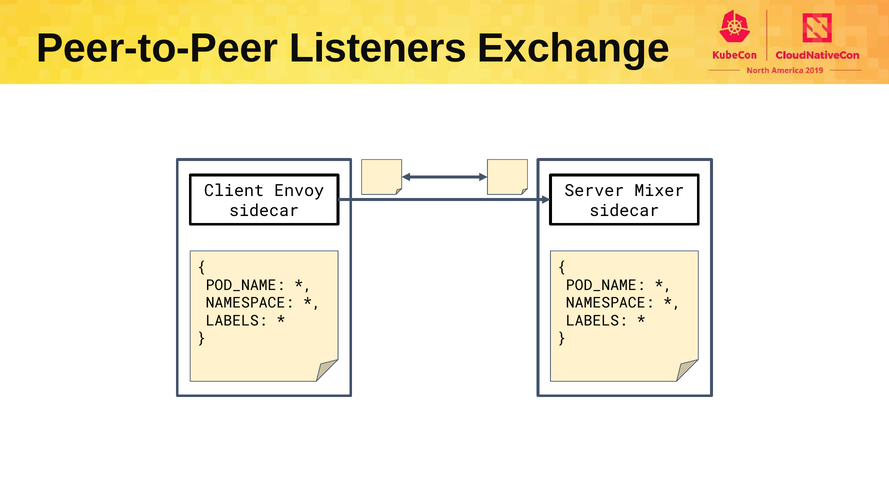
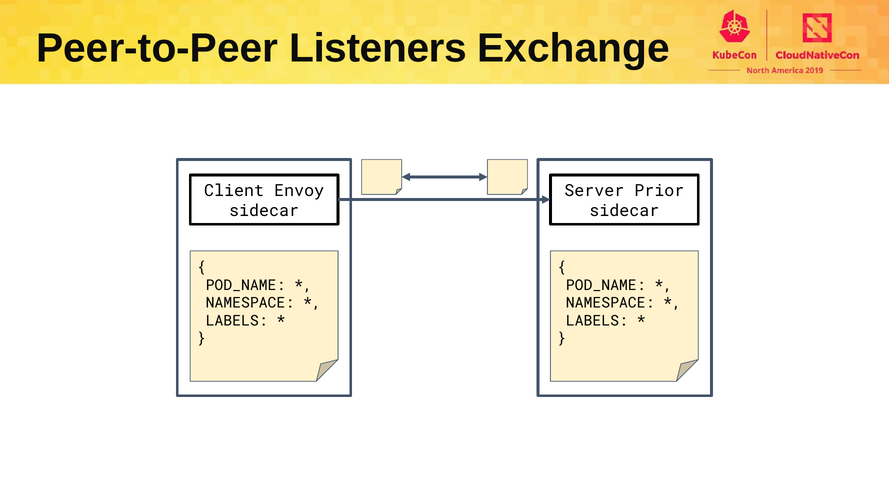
Mixer: Mixer -> Prior
